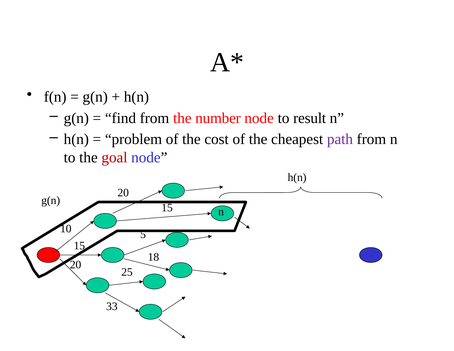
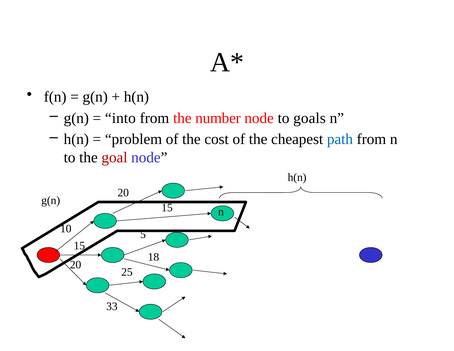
find: find -> into
result: result -> goals
path colour: purple -> blue
